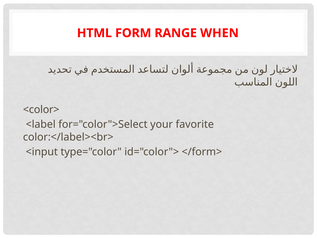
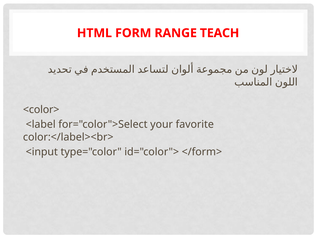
WHEN: WHEN -> TEACH
